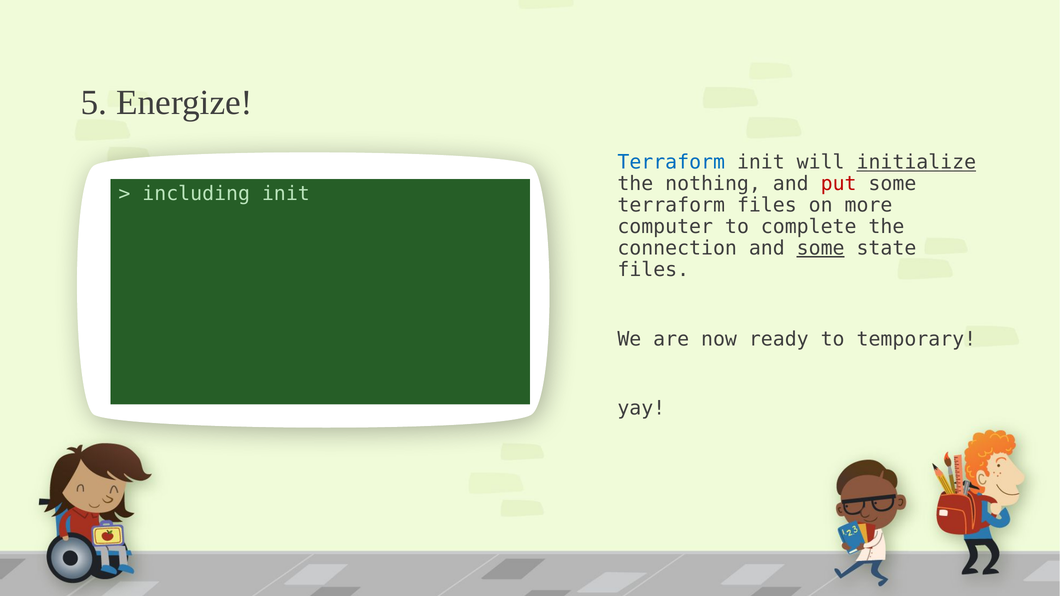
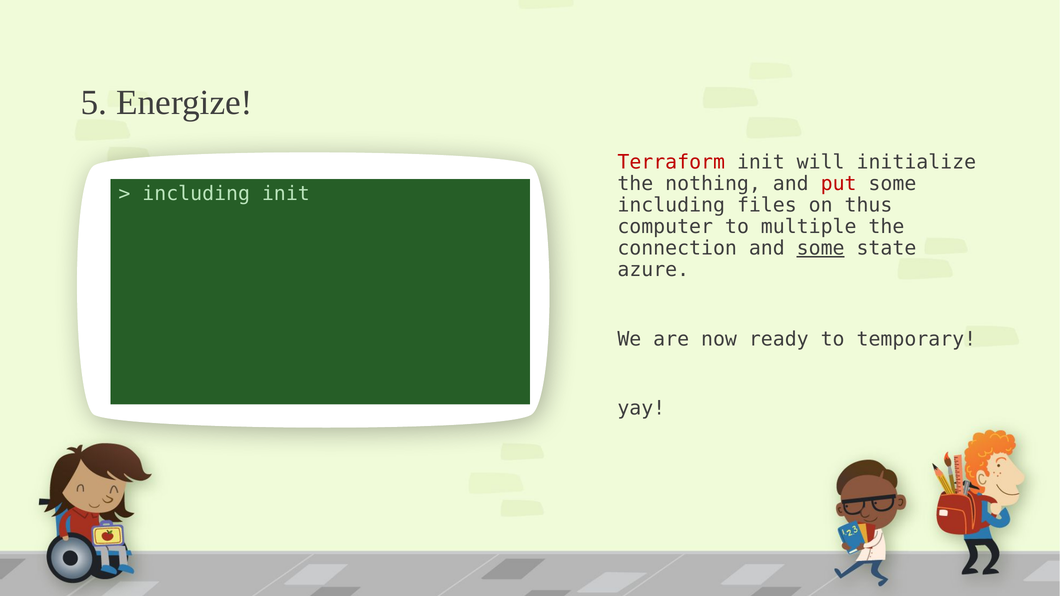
Terraform at (671, 162) colour: blue -> red
initialize underline: present -> none
terraform at (671, 205): terraform -> including
more: more -> thus
complete: complete -> multiple
files at (653, 270): files -> azure
